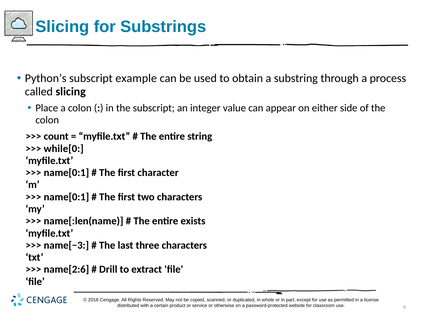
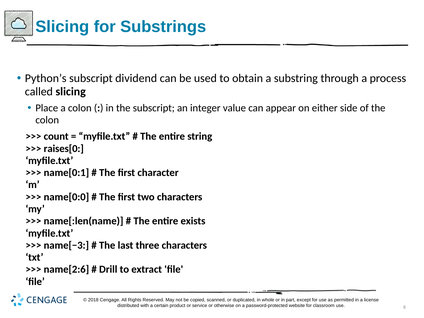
example: example -> dividend
while[0: while[0 -> raises[0
name[0:1 at (66, 197): name[0:1 -> name[0:0
